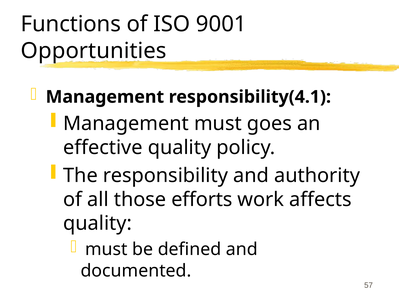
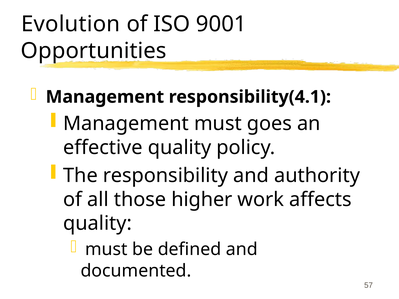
Functions: Functions -> Evolution
efforts: efforts -> higher
